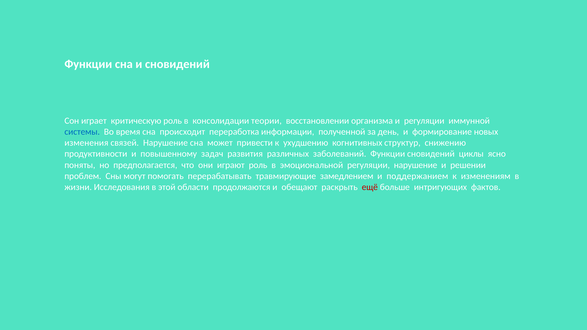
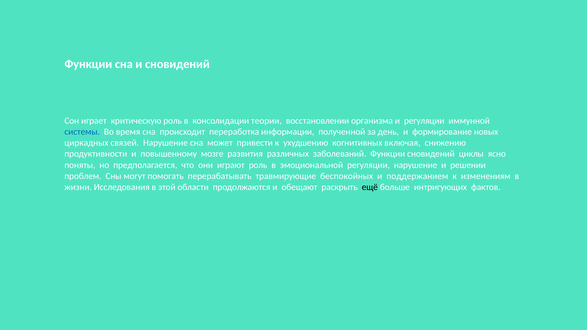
изменения: изменения -> циркадных
структур: структур -> включая
задач: задач -> мозге
замедлением: замедлением -> беспокойных
ещё colour: red -> black
